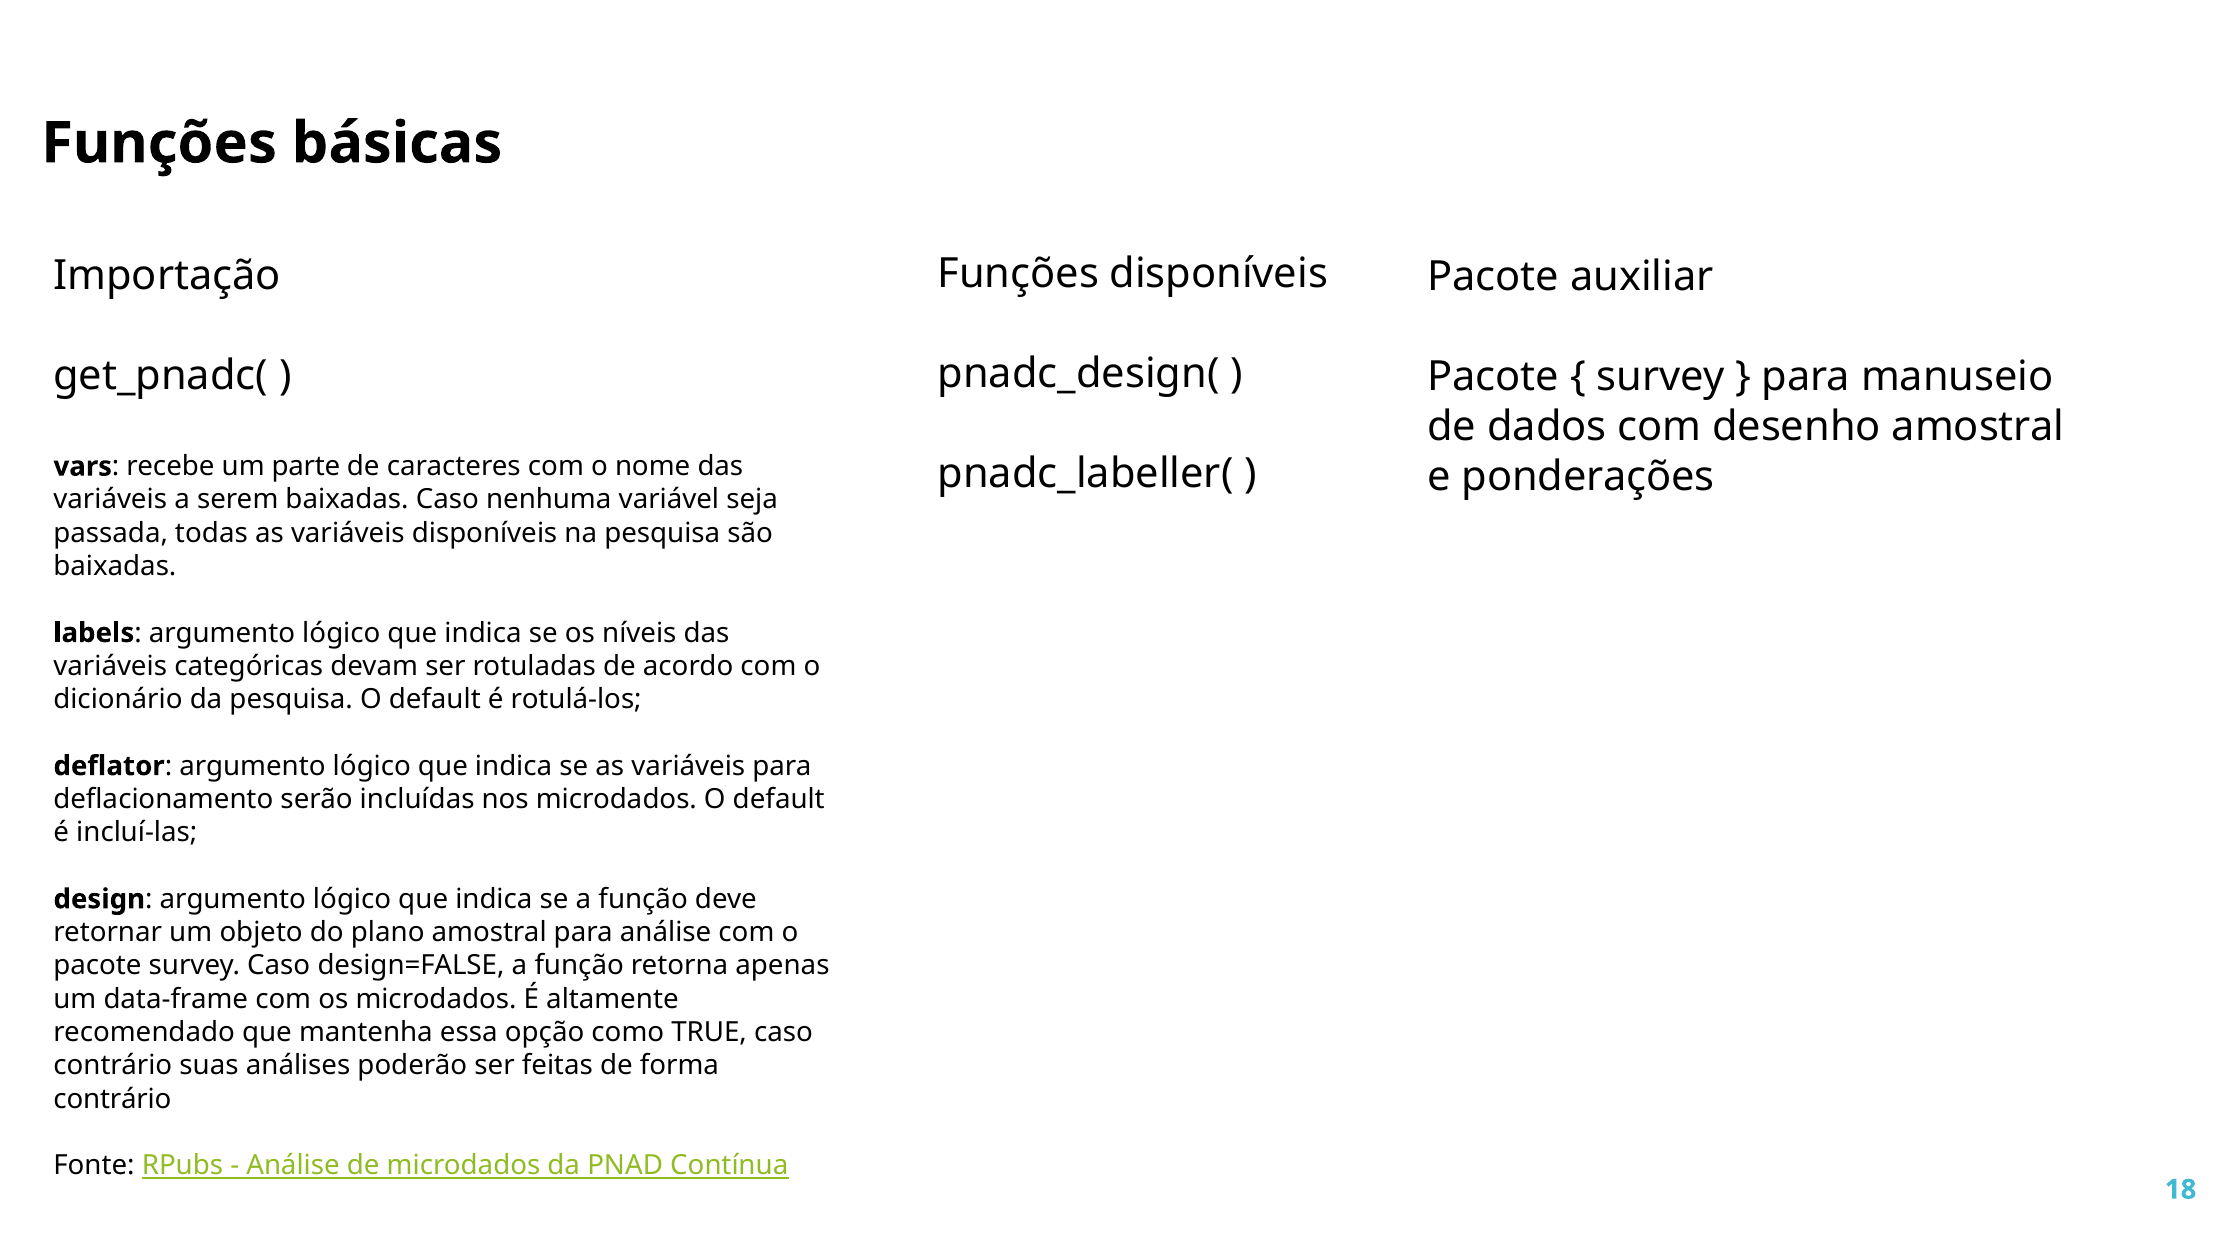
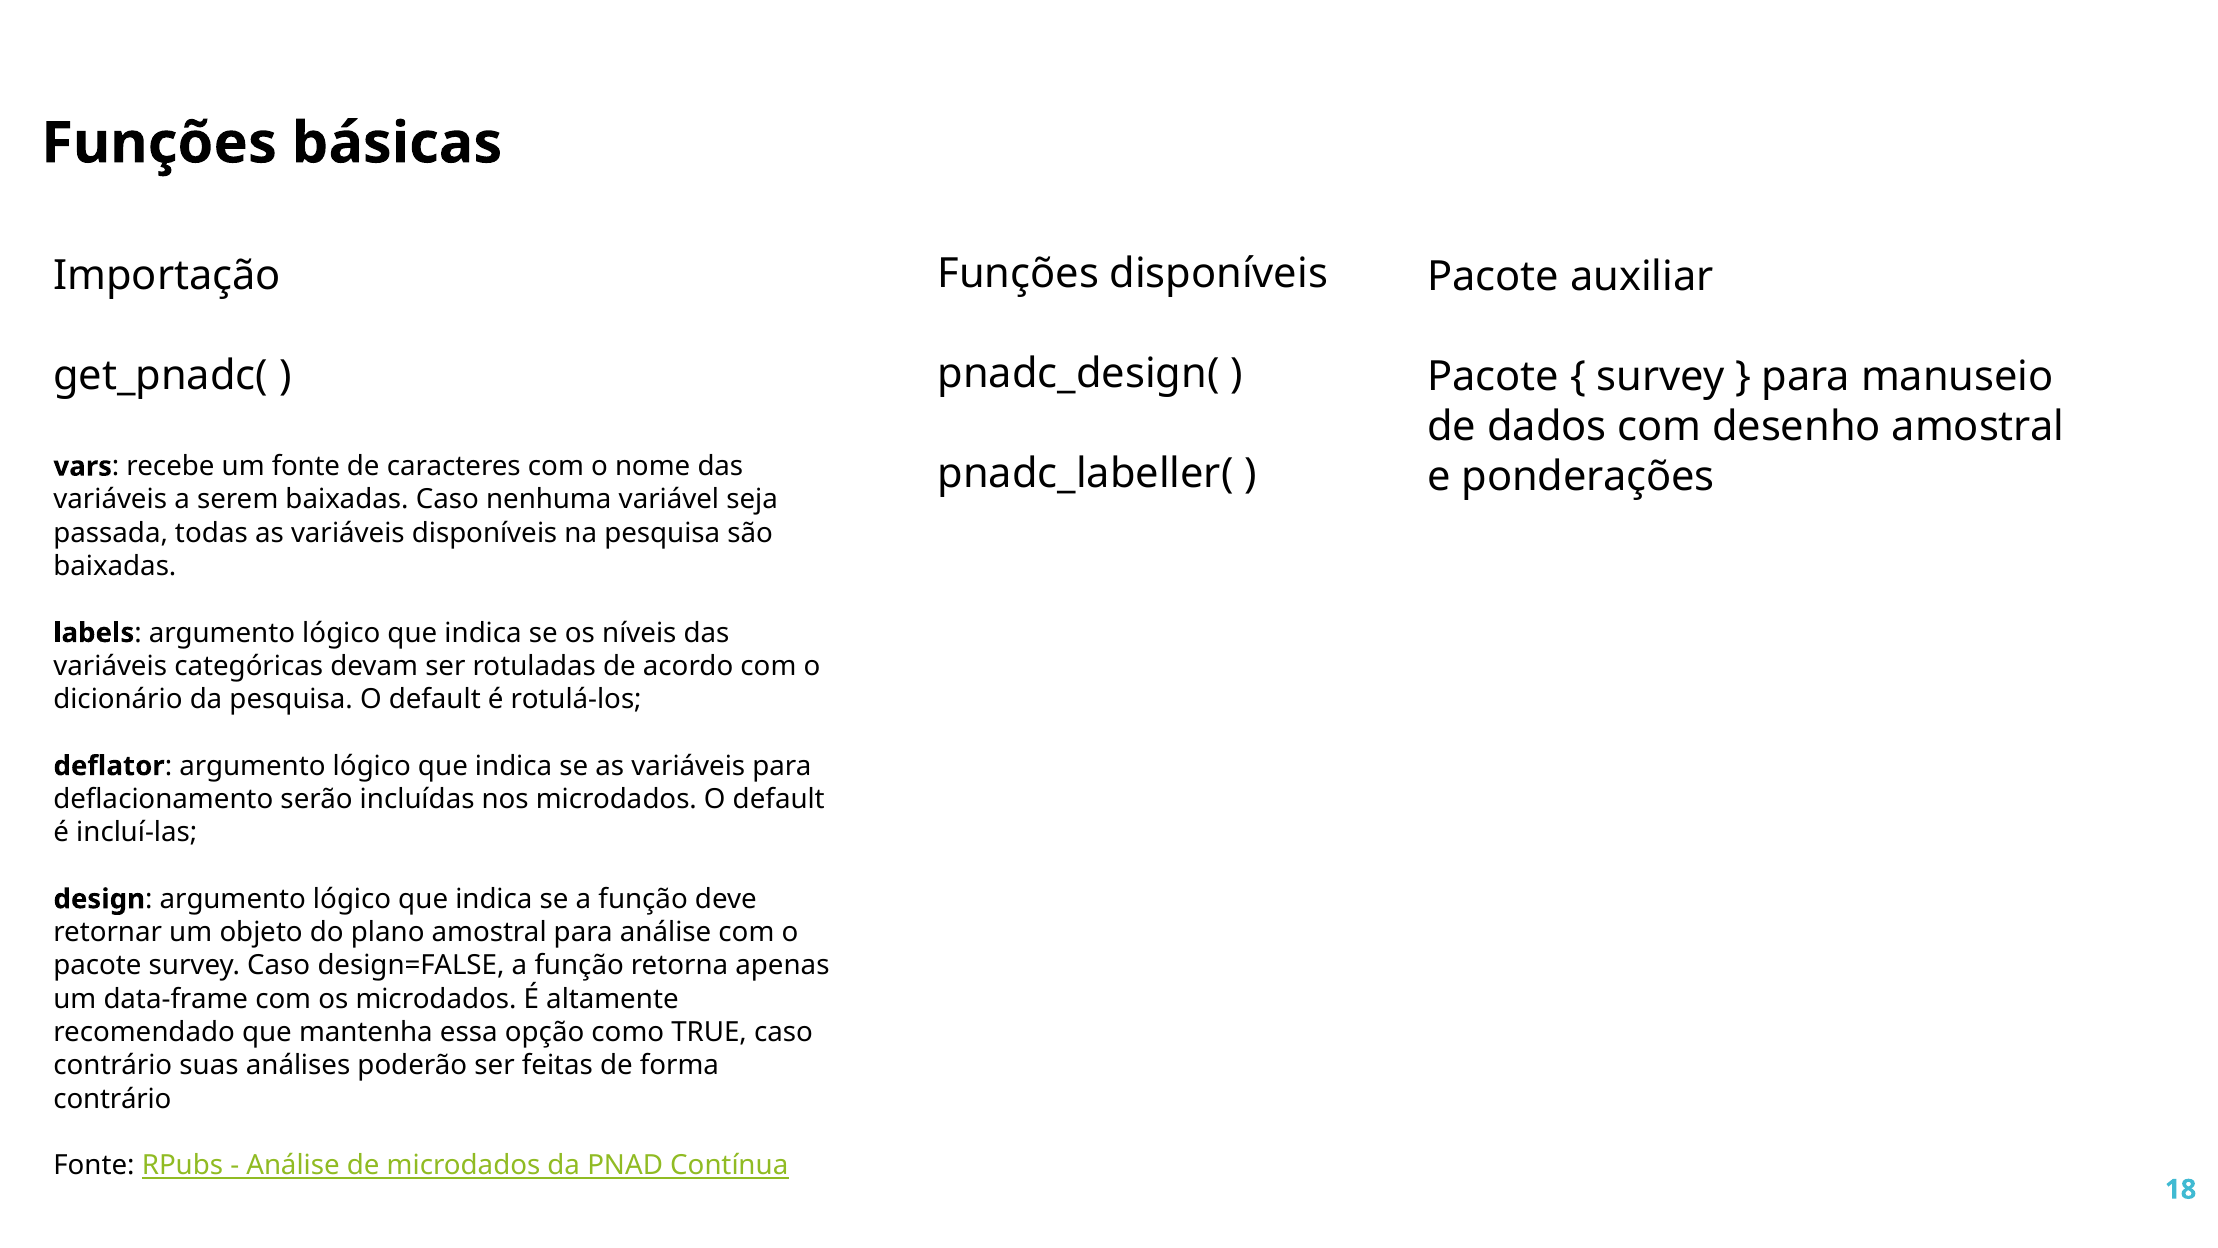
um parte: parte -> fonte
